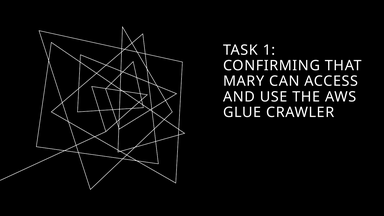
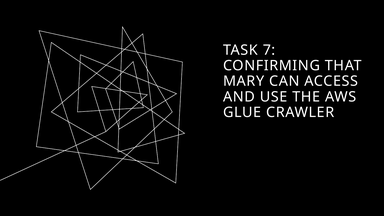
1: 1 -> 7
